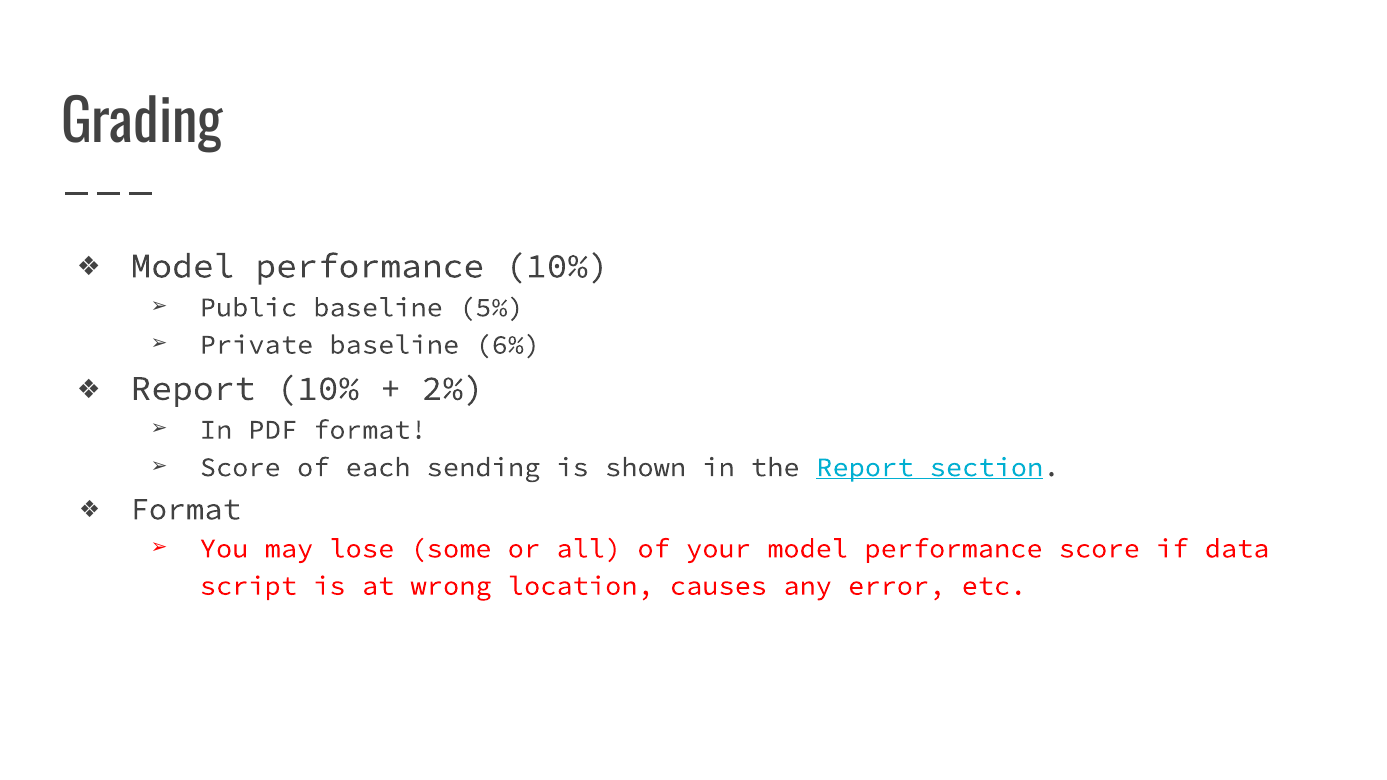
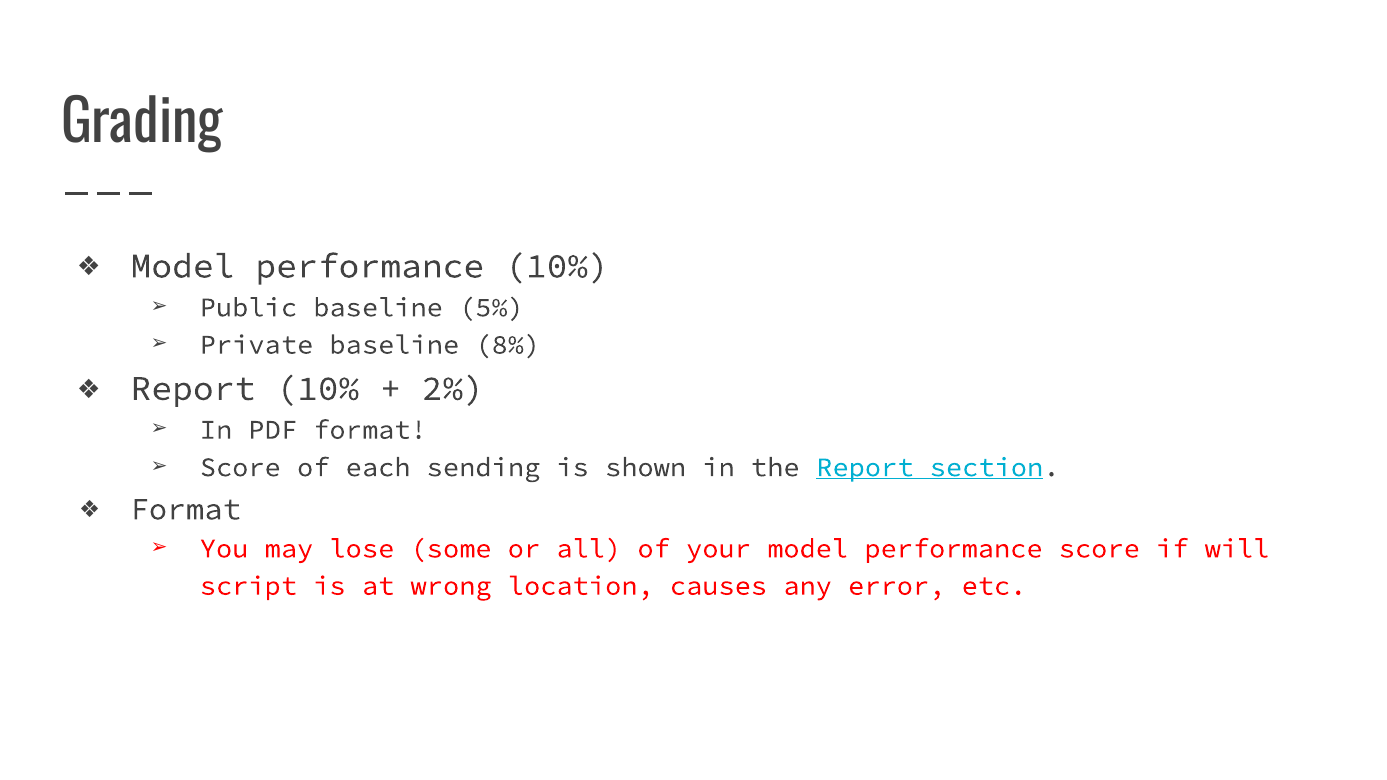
6%: 6% -> 8%
data: data -> will
